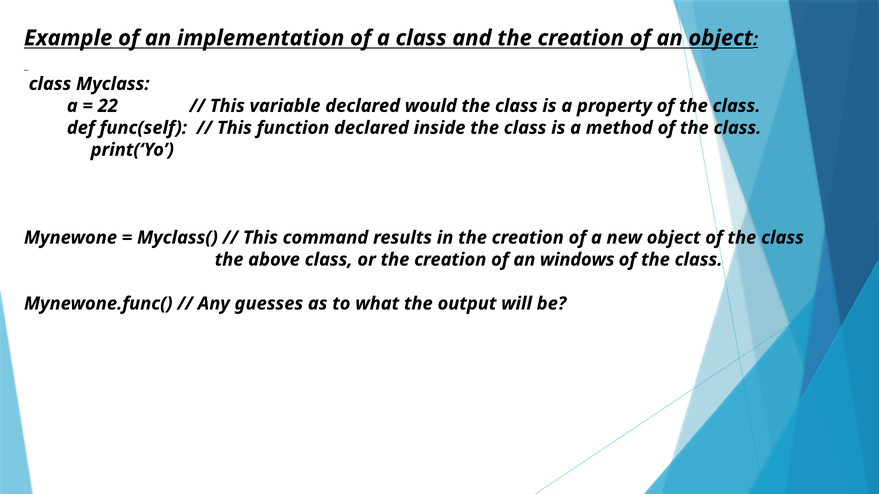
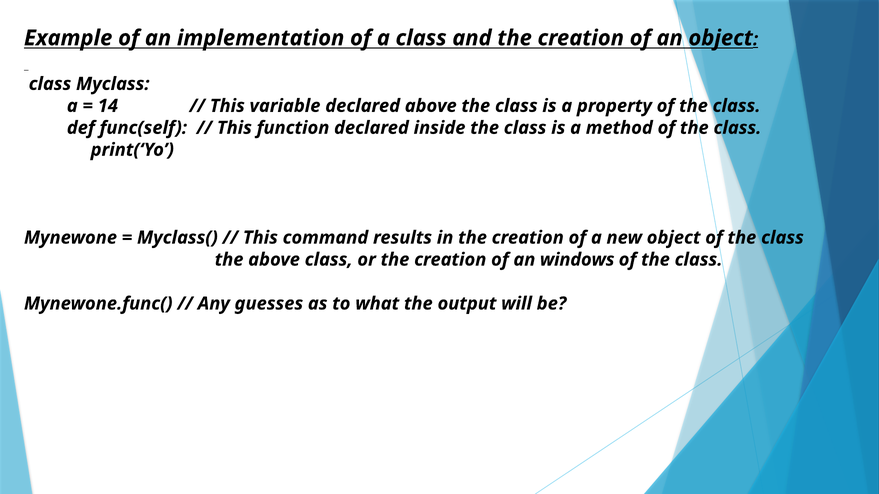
22: 22 -> 14
declared would: would -> above
